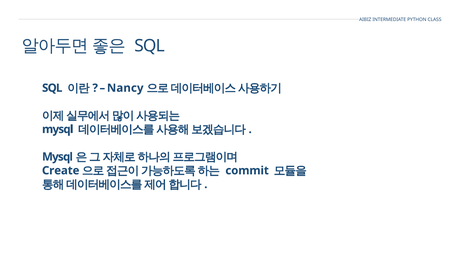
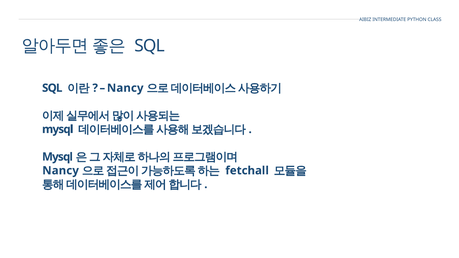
Create at (61, 171): Create -> Nancy
commit: commit -> fetchall
